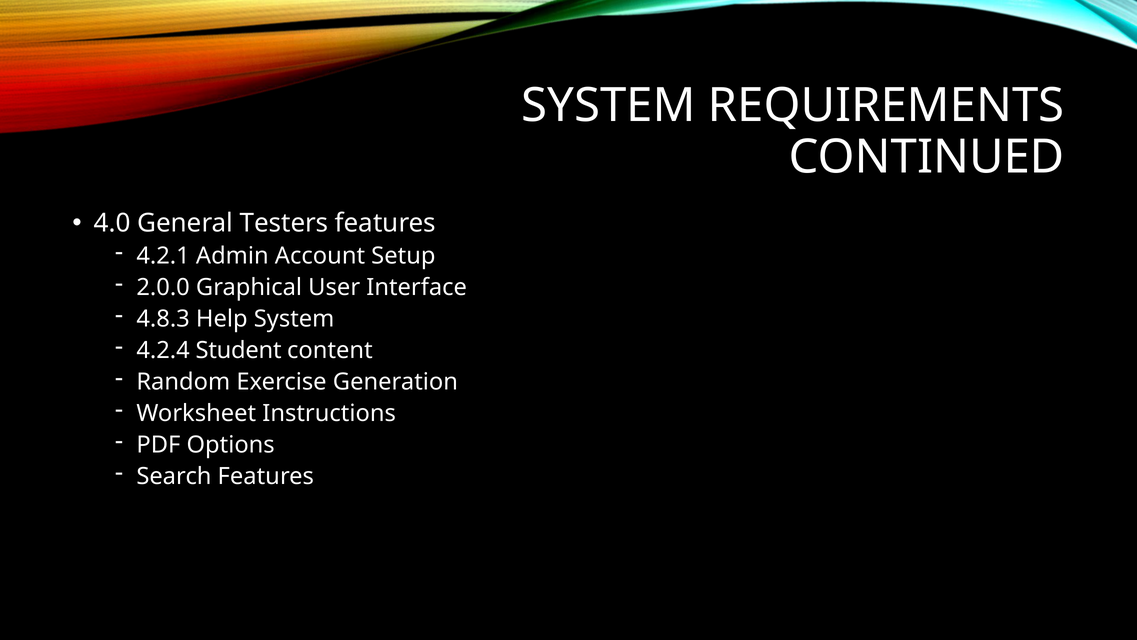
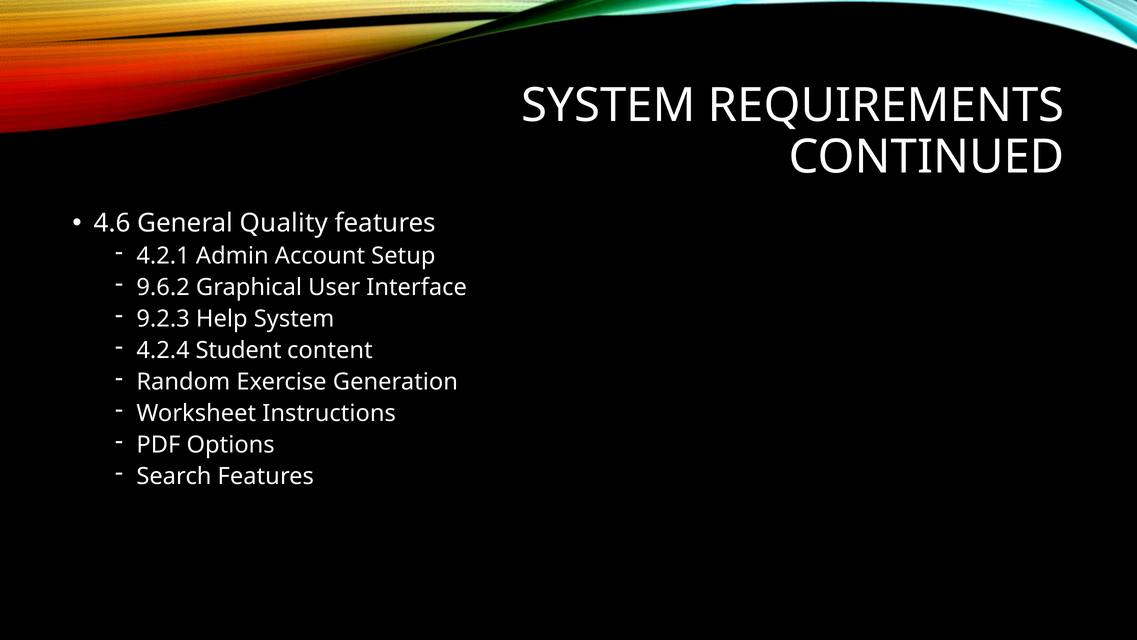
4.0: 4.0 -> 4.6
Testers: Testers -> Quality
2.0.0: 2.0.0 -> 9.6.2
4.8.3: 4.8.3 -> 9.2.3
